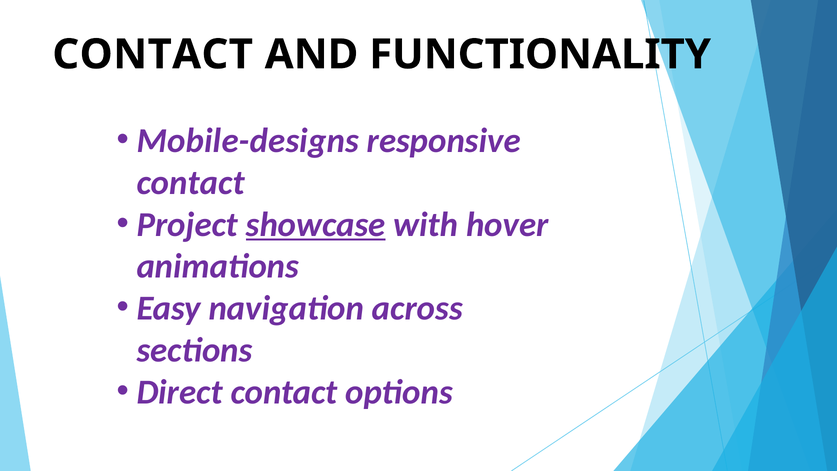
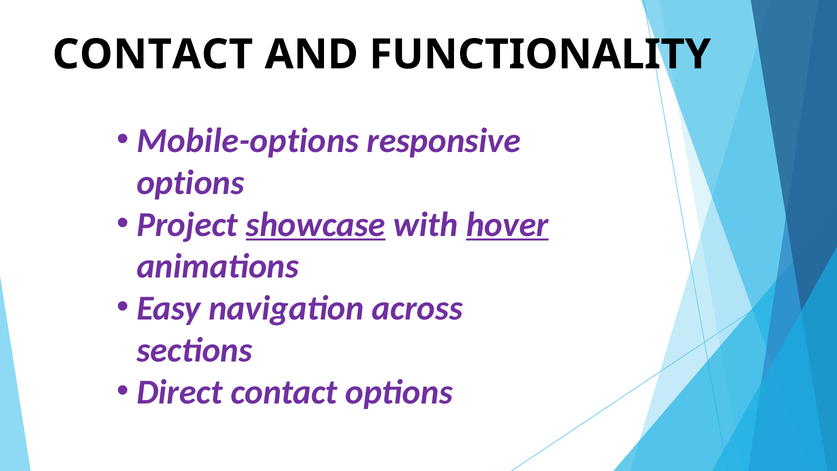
Mobile-designs: Mobile-designs -> Mobile-options
contact at (191, 183): contact -> options
hover underline: none -> present
